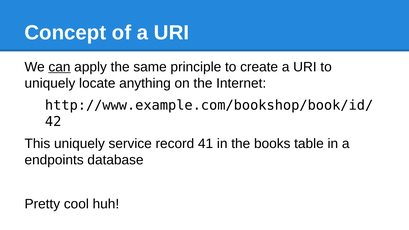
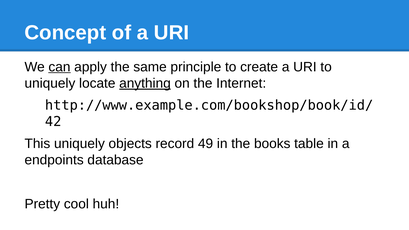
anything underline: none -> present
service: service -> objects
41: 41 -> 49
